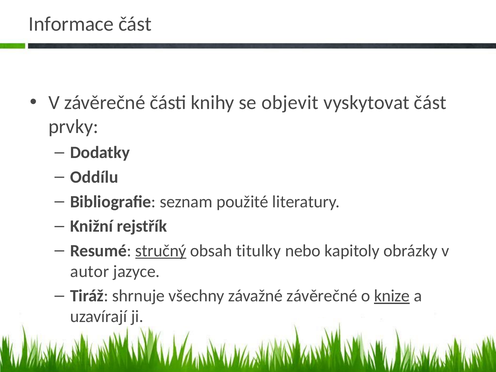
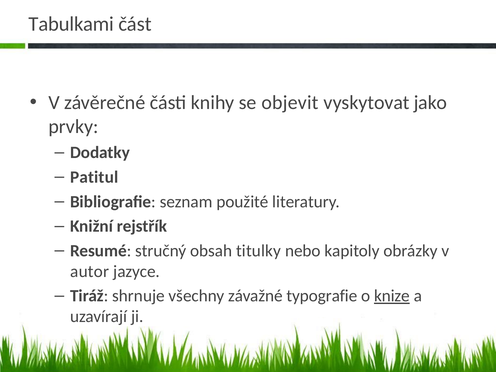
Informace: Informace -> Tabulkami
vyskytovat část: část -> jako
Oddílu: Oddílu -> Patitul
stručný underline: present -> none
závažné závěrečné: závěrečné -> typografie
